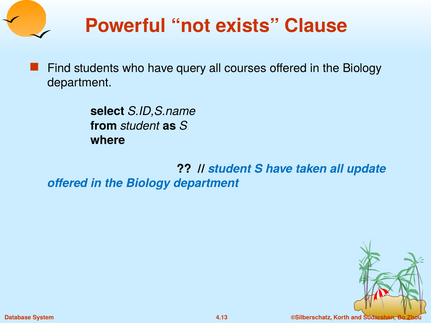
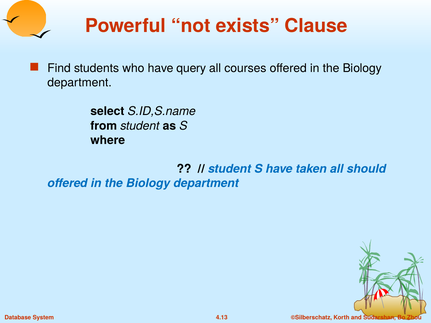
update: update -> should
